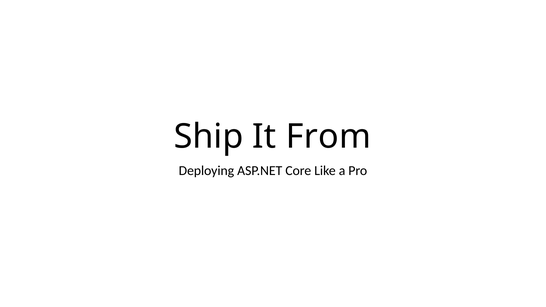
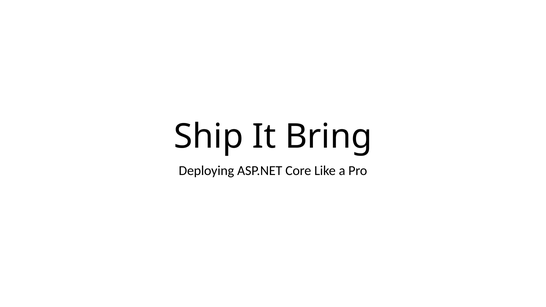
From: From -> Bring
